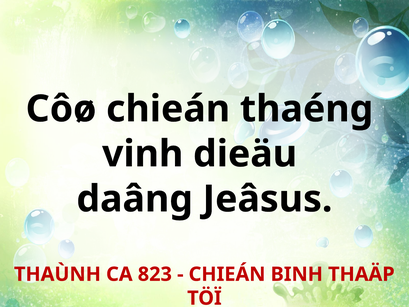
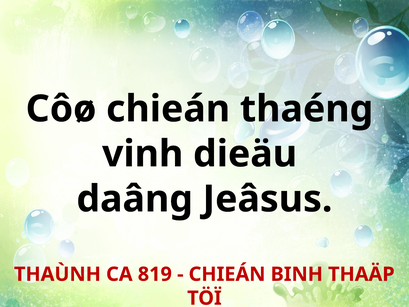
823: 823 -> 819
